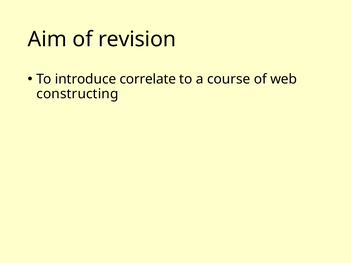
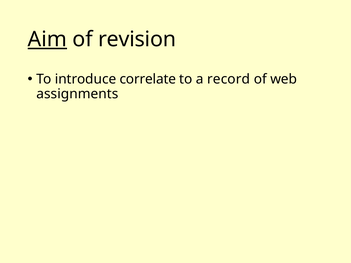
Aim underline: none -> present
course: course -> record
constructing: constructing -> assignments
